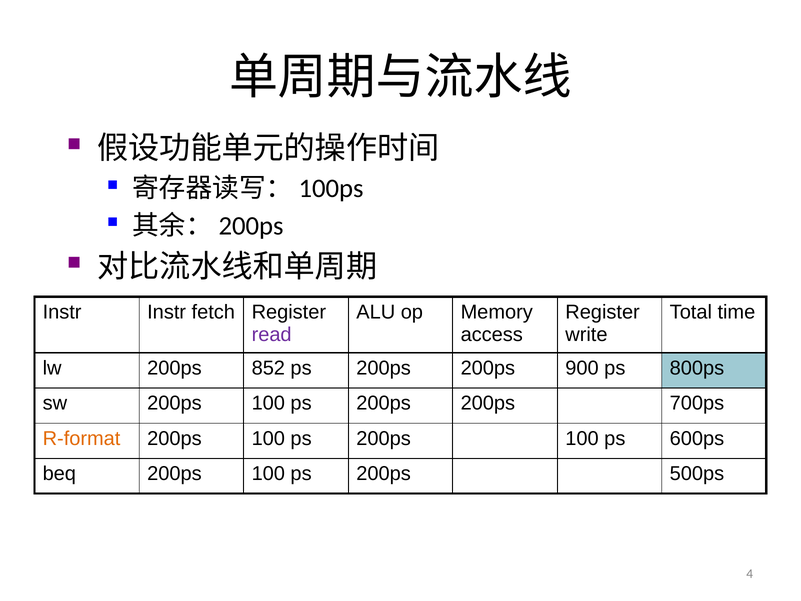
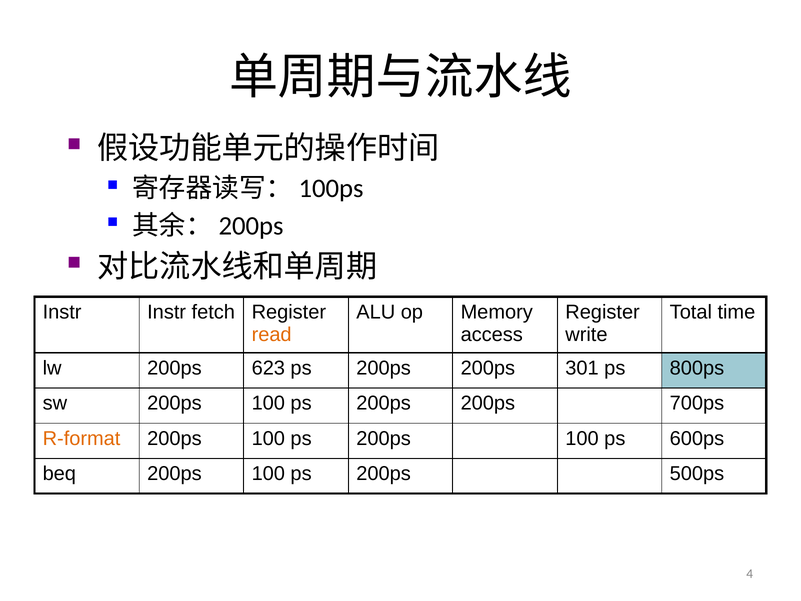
read colour: purple -> orange
852: 852 -> 623
900: 900 -> 301
